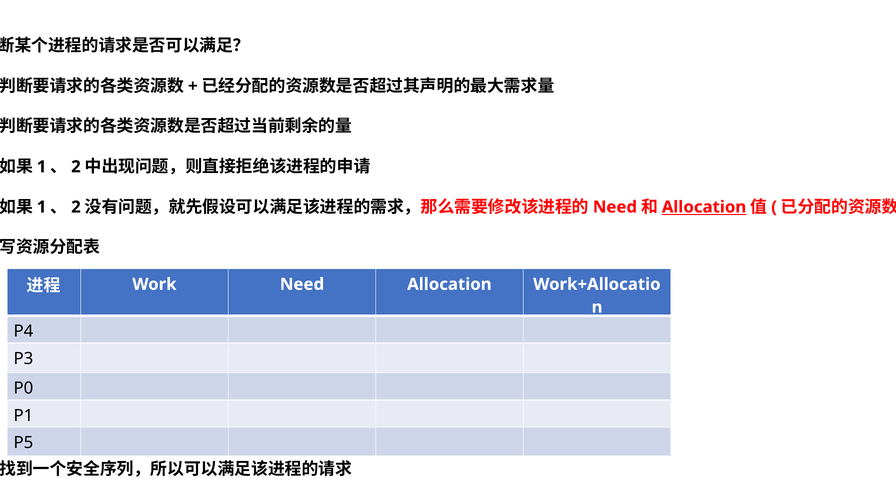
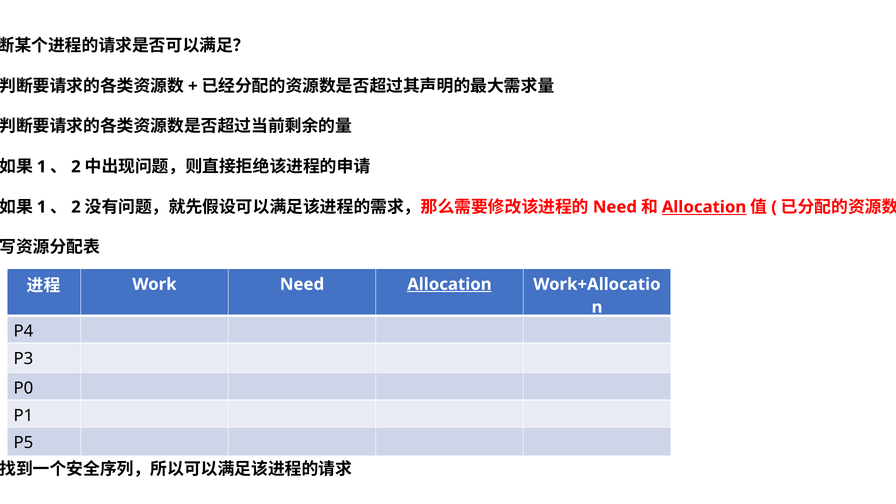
Allocation at (449, 284) underline: none -> present
